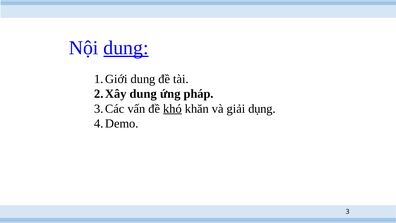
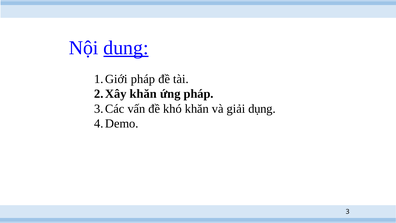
dung at (143, 79): dung -> pháp
dung at (143, 94): dung -> khăn
khó underline: present -> none
